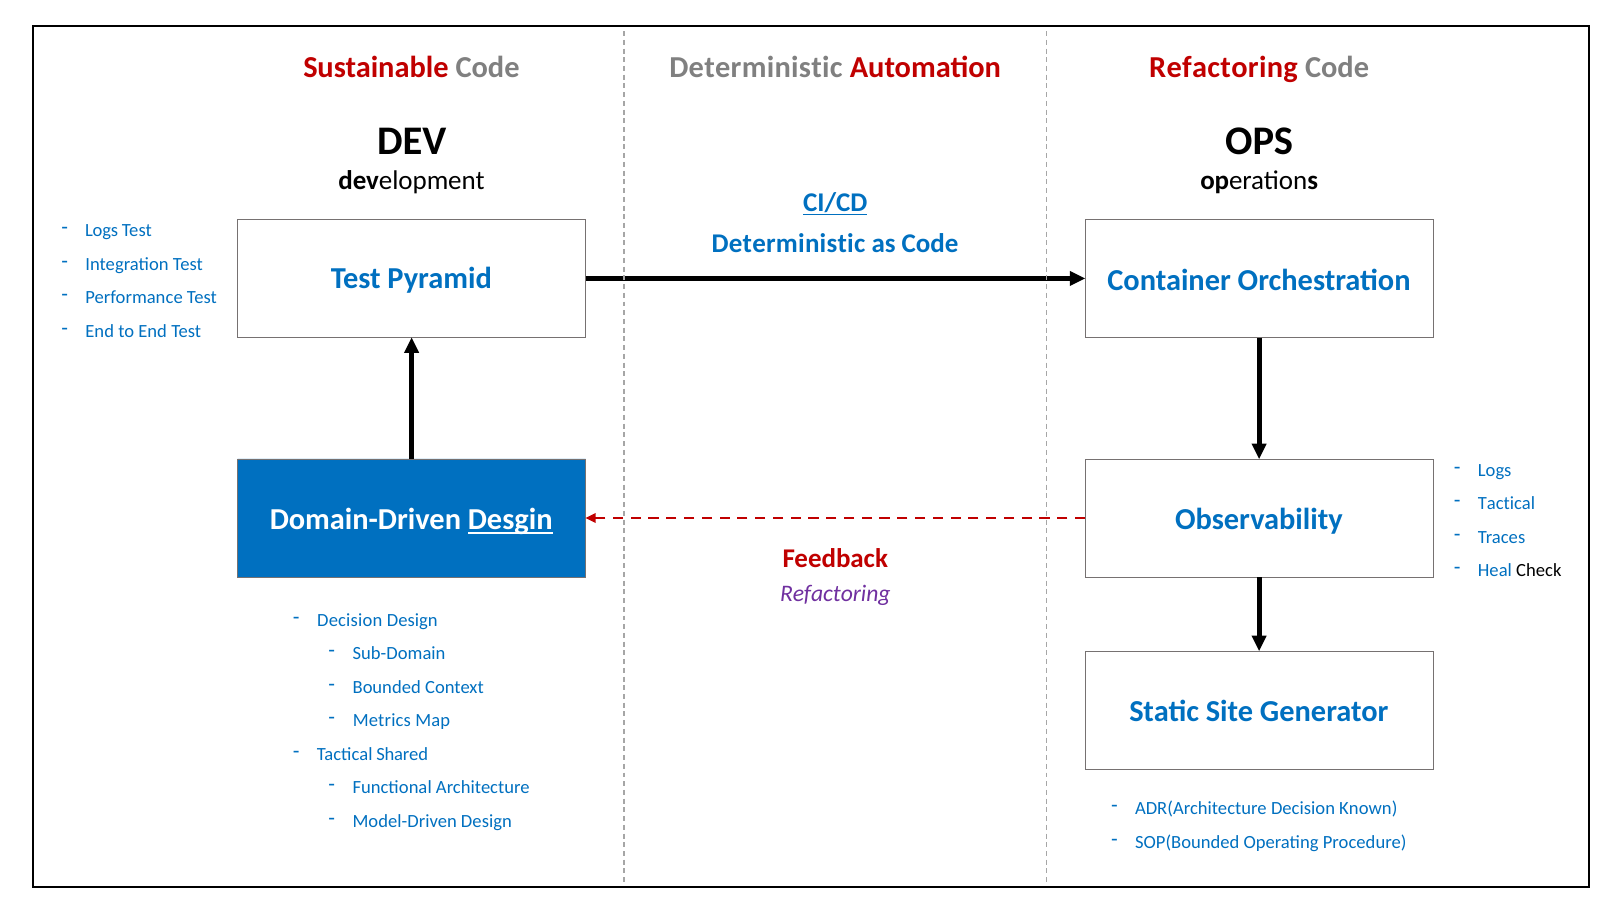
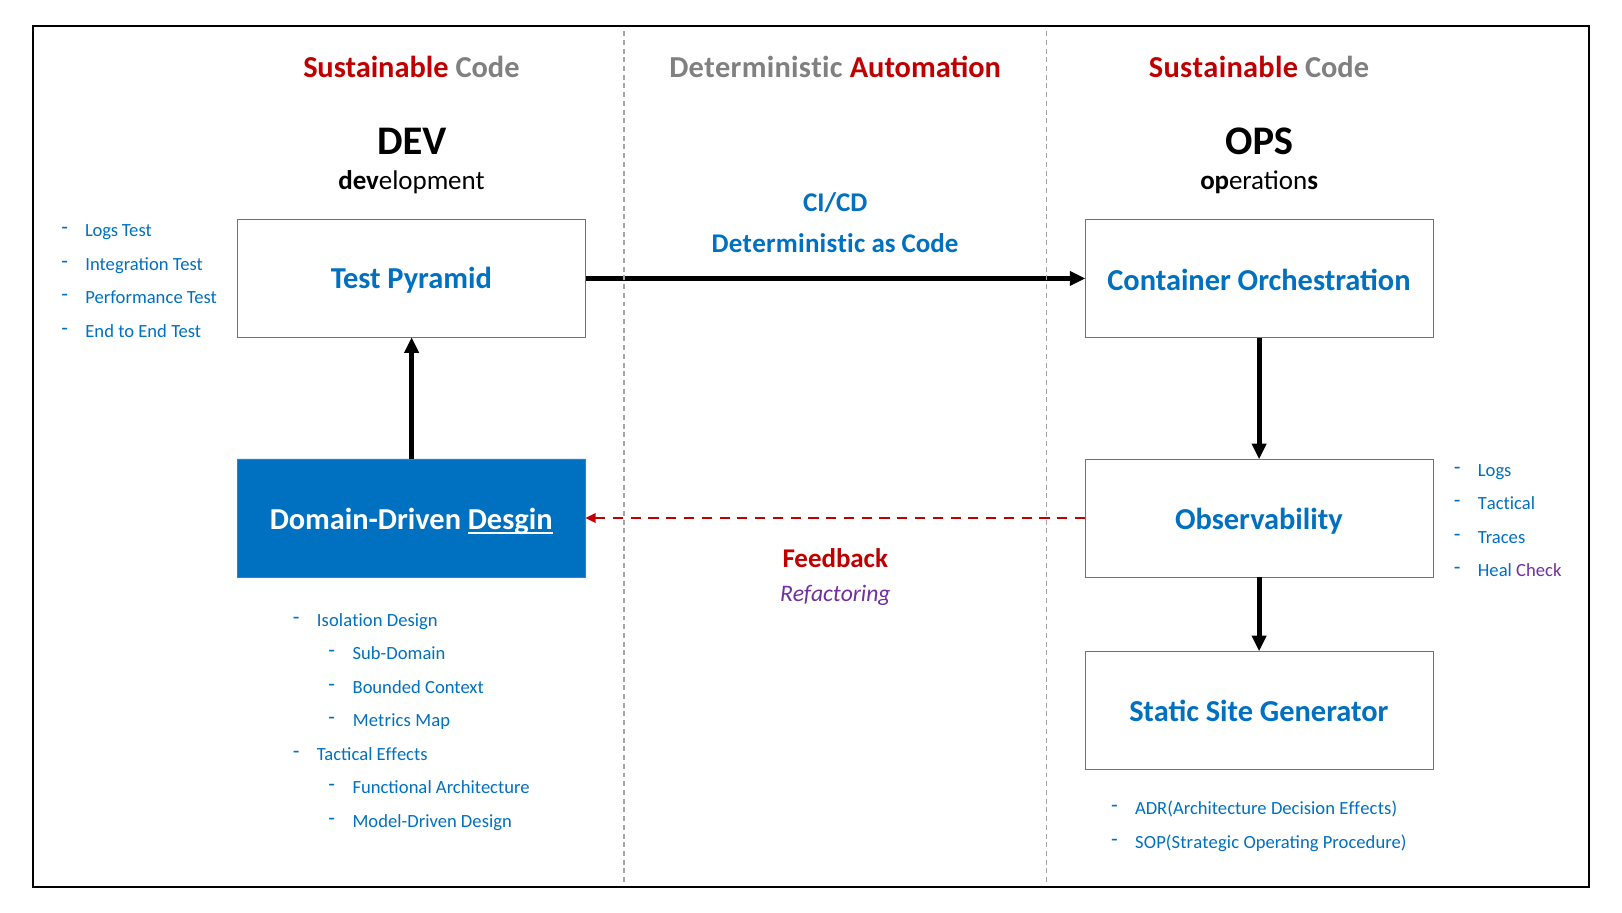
Sustainable Code Refactoring: Refactoring -> Sustainable
CI/CD underline: present -> none
Check colour: black -> purple
Decision at (350, 620): Decision -> Isolation
Tactical Shared: Shared -> Effects
Decision Known: Known -> Effects
SOP(Bounded: SOP(Bounded -> SOP(Strategic
